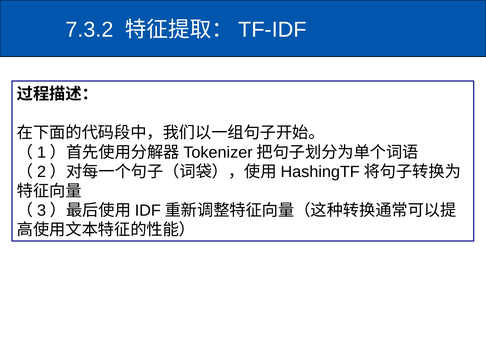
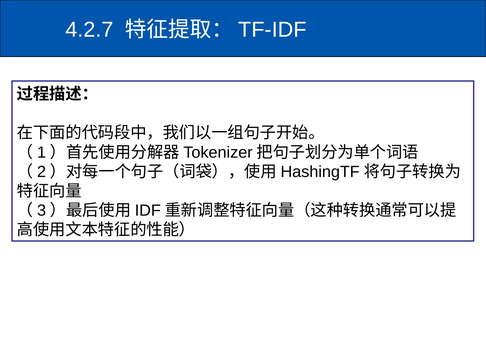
7.3.2: 7.3.2 -> 4.2.7
